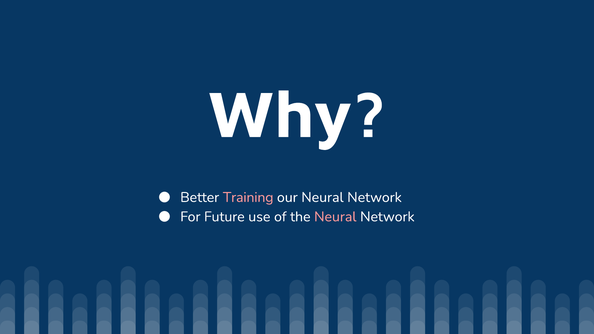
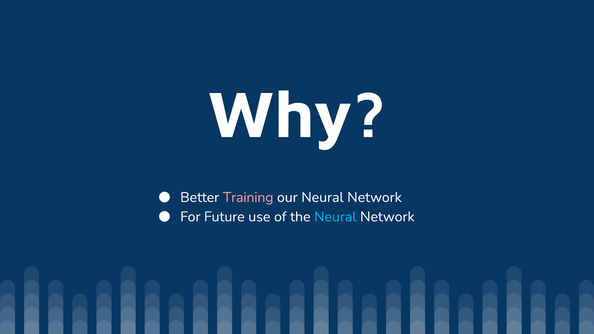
Neural at (335, 217) colour: pink -> light blue
